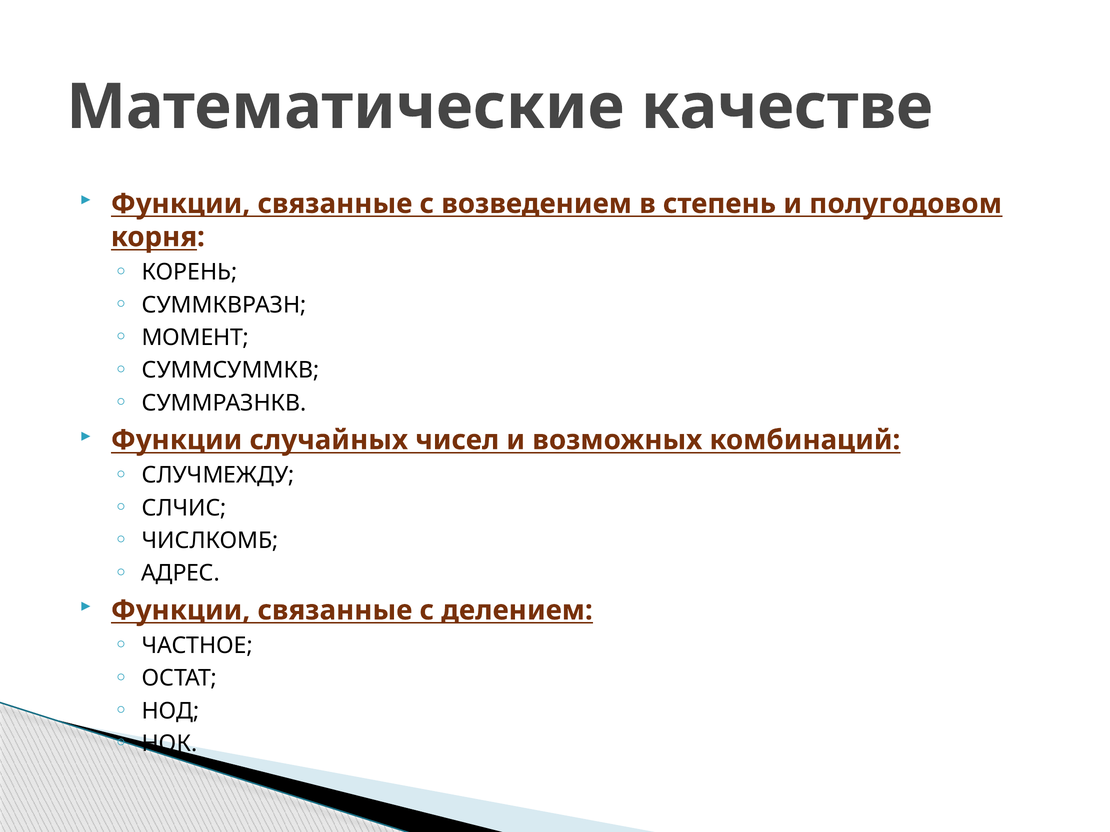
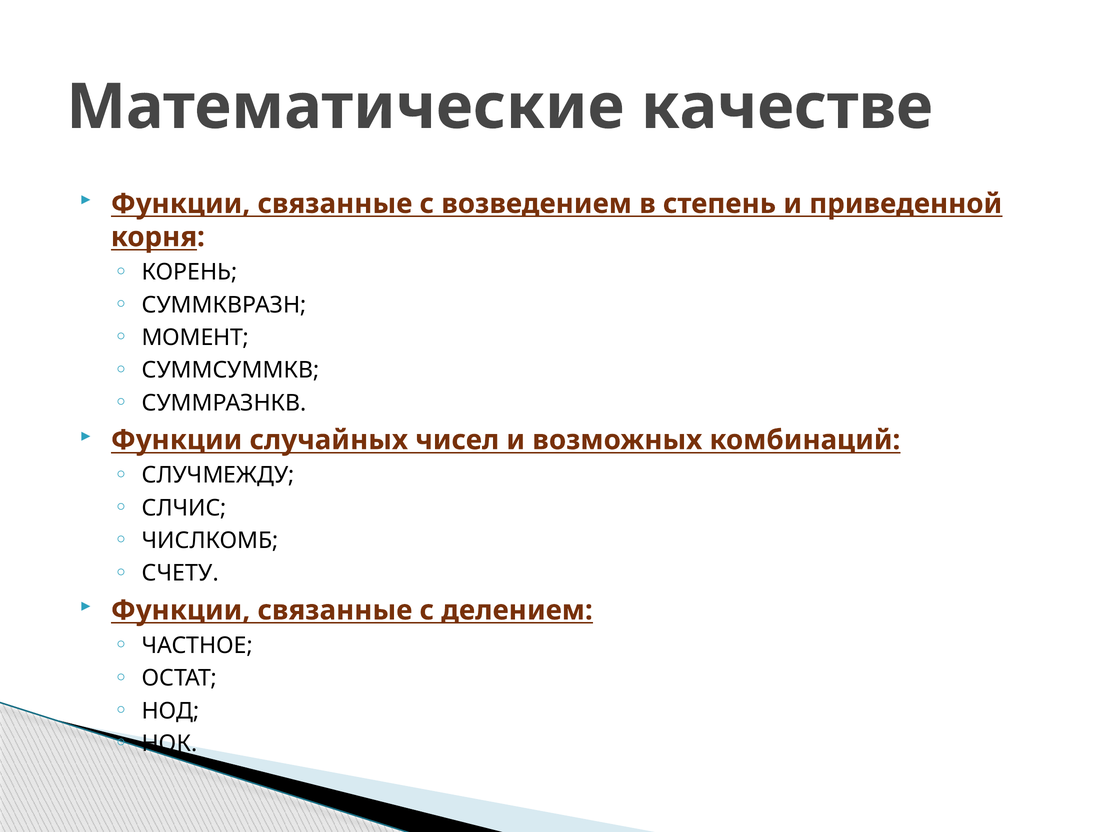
полугодовом: полугодовом -> приведенной
АДРЕС: АДРЕС -> СЧЕТУ
